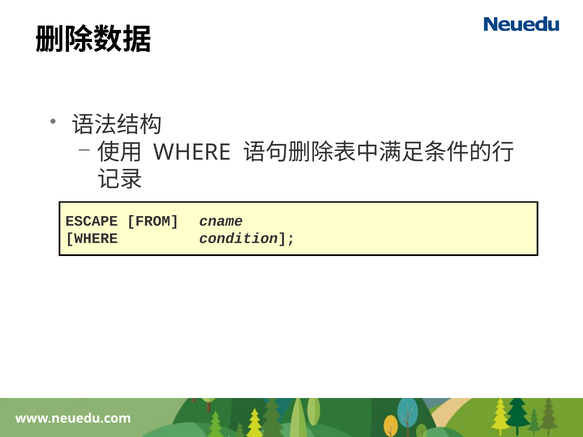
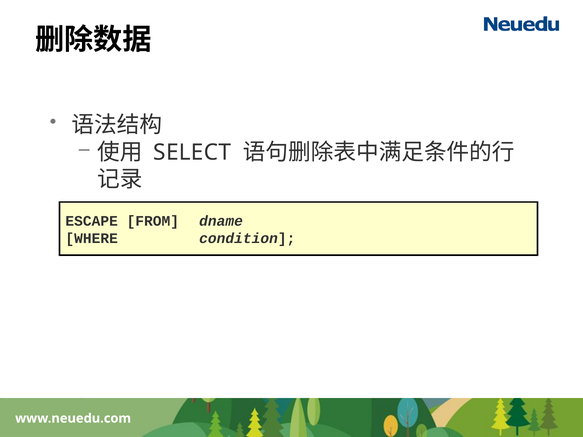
WHERE at (192, 152): WHERE -> SELECT
cname: cname -> dname
